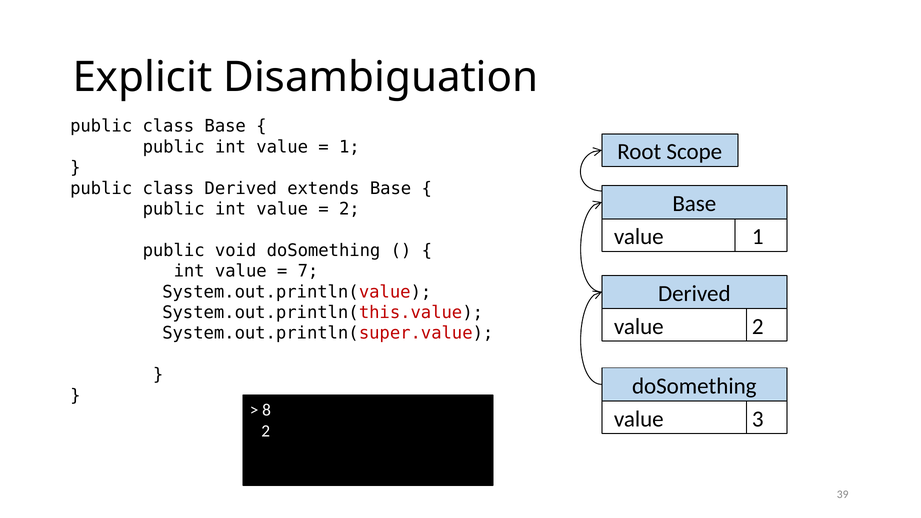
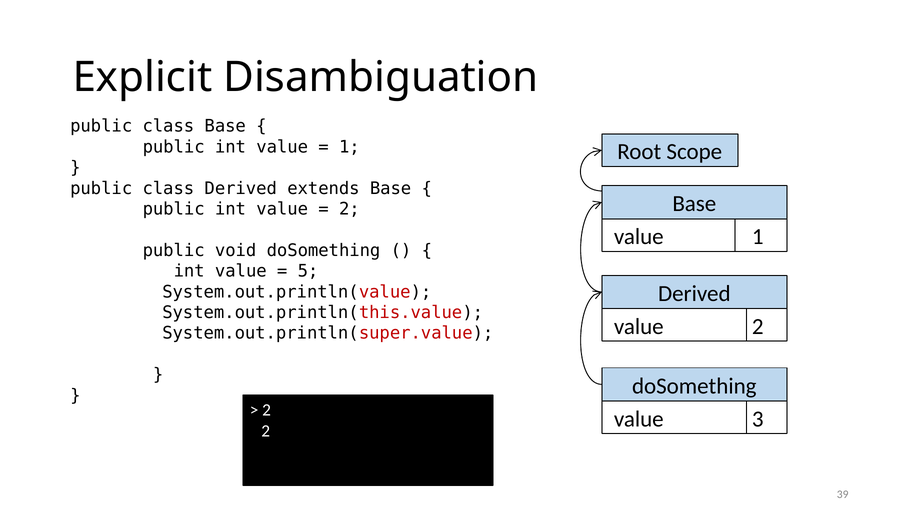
7: 7 -> 5
8 at (267, 410): 8 -> 2
